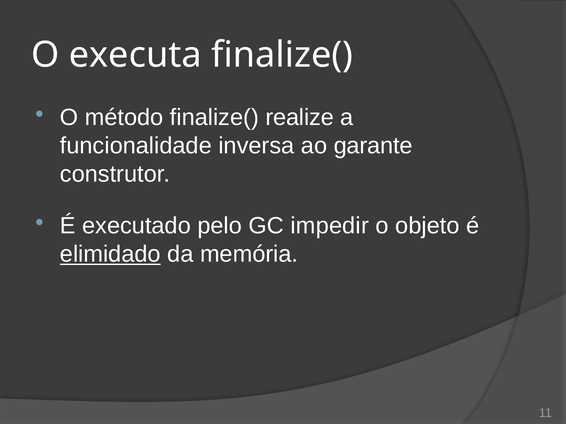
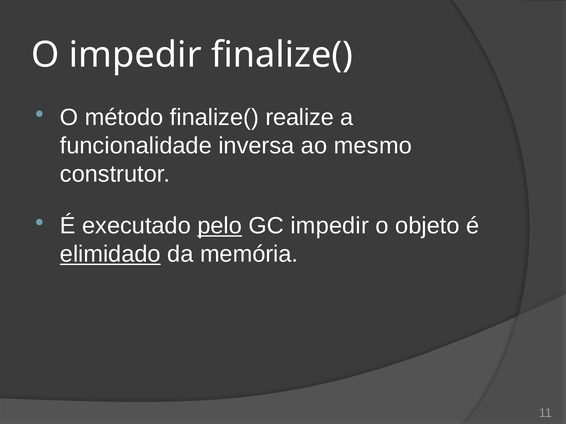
O executa: executa -> impedir
garante: garante -> mesmo
pelo underline: none -> present
